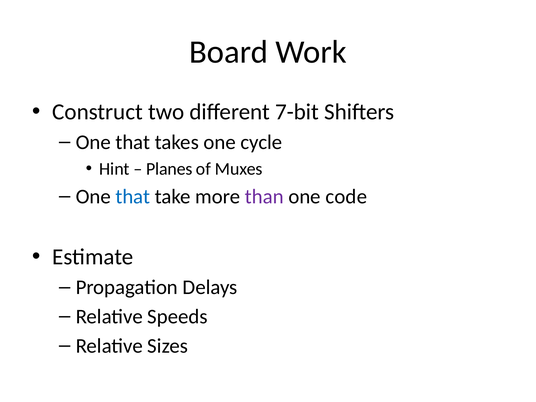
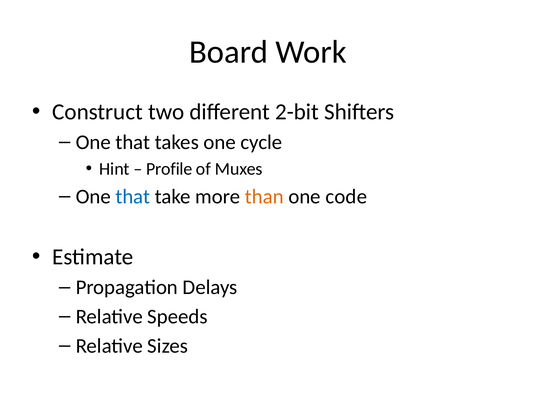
7-bit: 7-bit -> 2-bit
Planes: Planes -> Profile
than colour: purple -> orange
